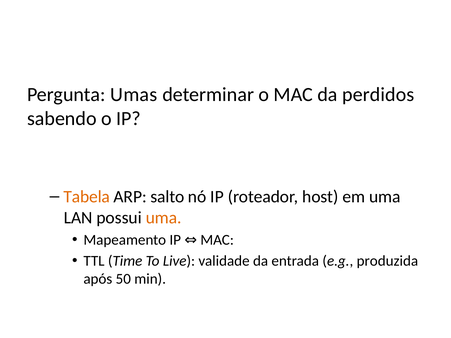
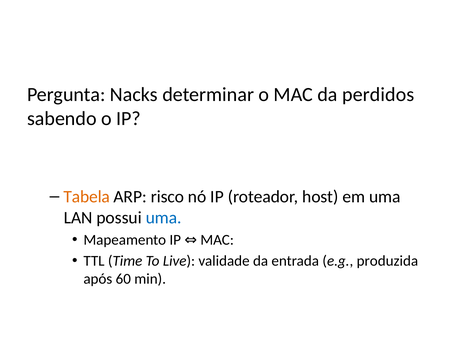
Umas: Umas -> Nacks
salto: salto -> risco
uma at (164, 218) colour: orange -> blue
50: 50 -> 60
